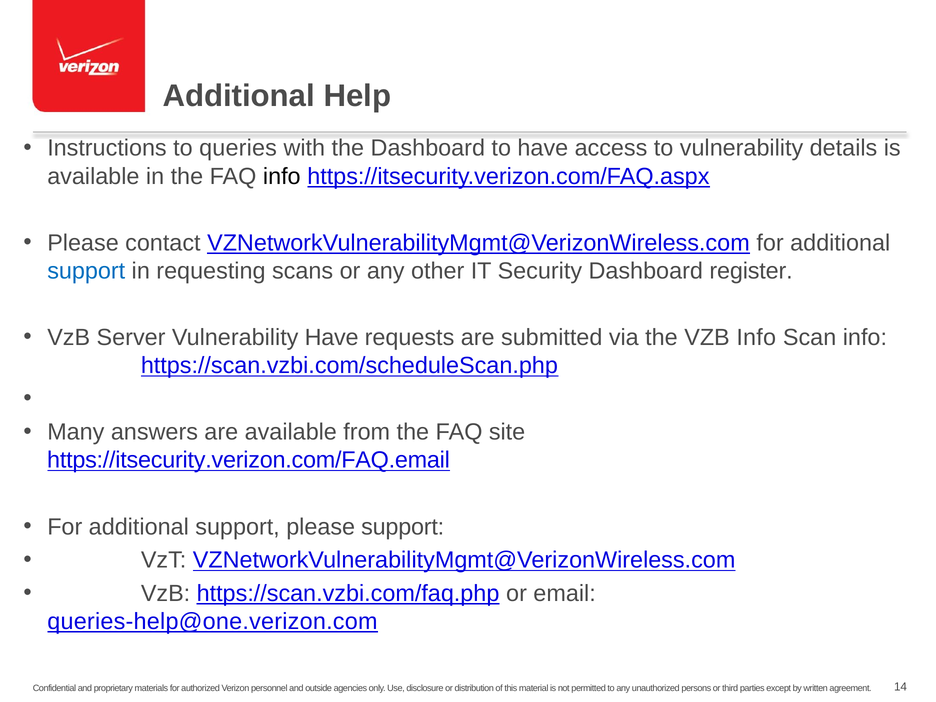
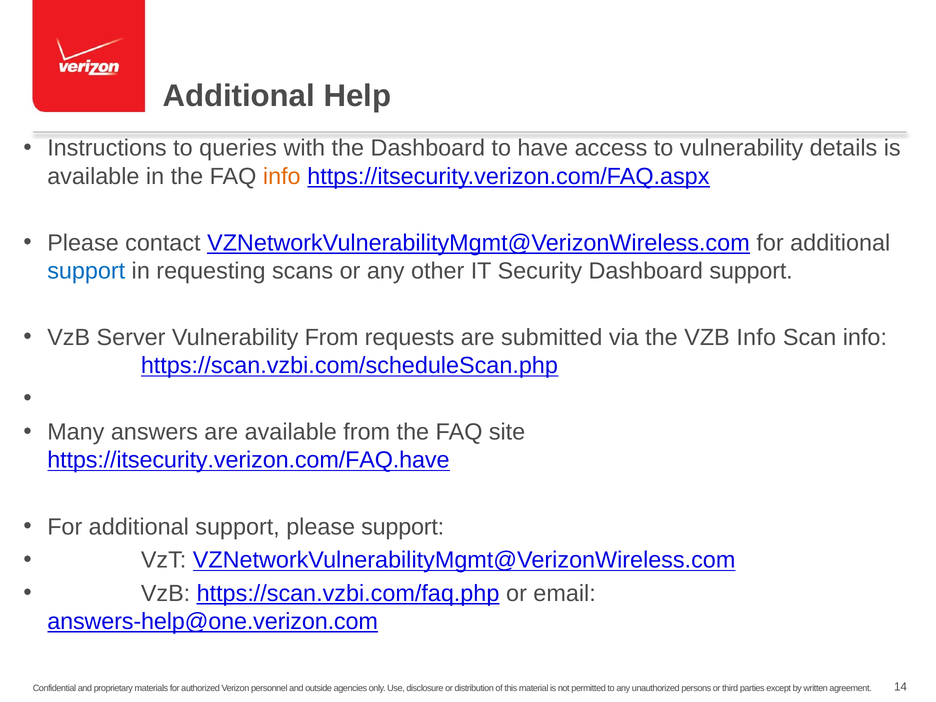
info at (282, 176) colour: black -> orange
Dashboard register: register -> support
Vulnerability Have: Have -> From
https://itsecurity.verizon.com/FAQ.email: https://itsecurity.verizon.com/FAQ.email -> https://itsecurity.verizon.com/FAQ.have
queries-help@one.verizon.com: queries-help@one.verizon.com -> answers-help@one.verizon.com
